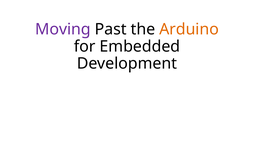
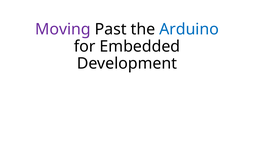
Arduino colour: orange -> blue
